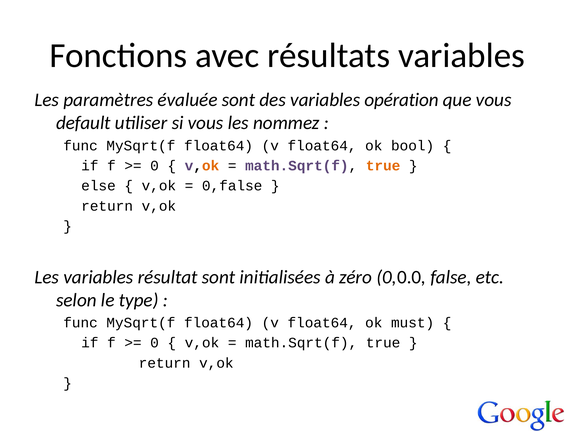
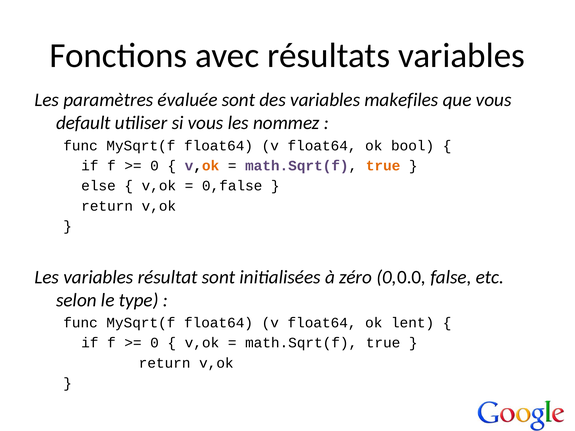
opération: opération -> makefiles
must: must -> lent
